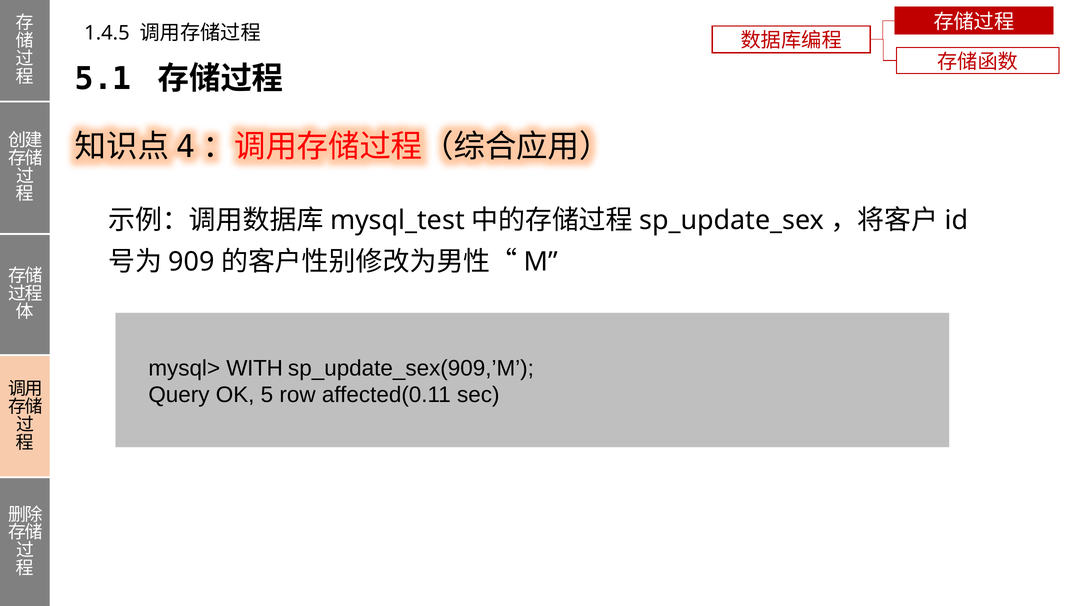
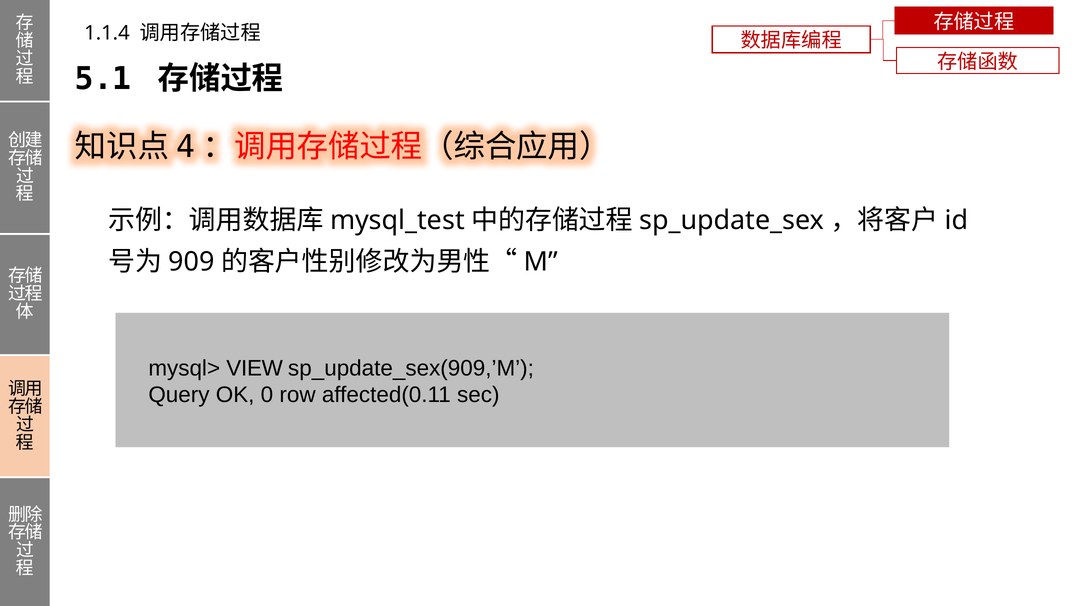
1.4.5: 1.4.5 -> 1.1.4
WITH: WITH -> VIEW
5: 5 -> 0
